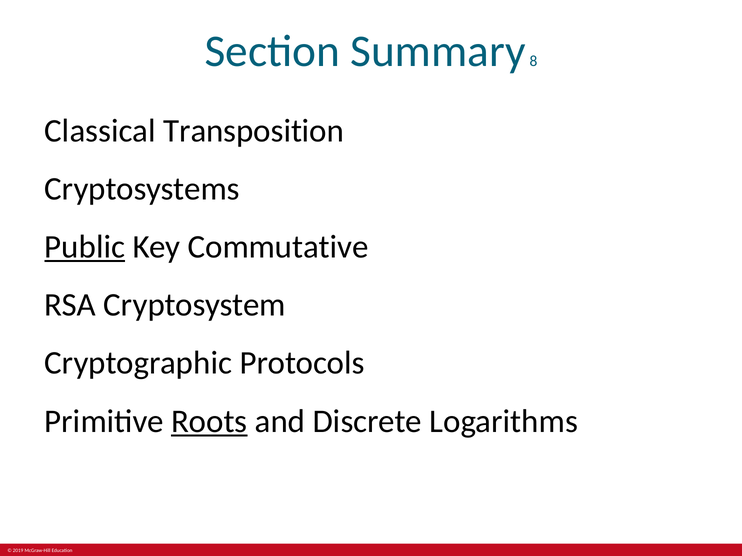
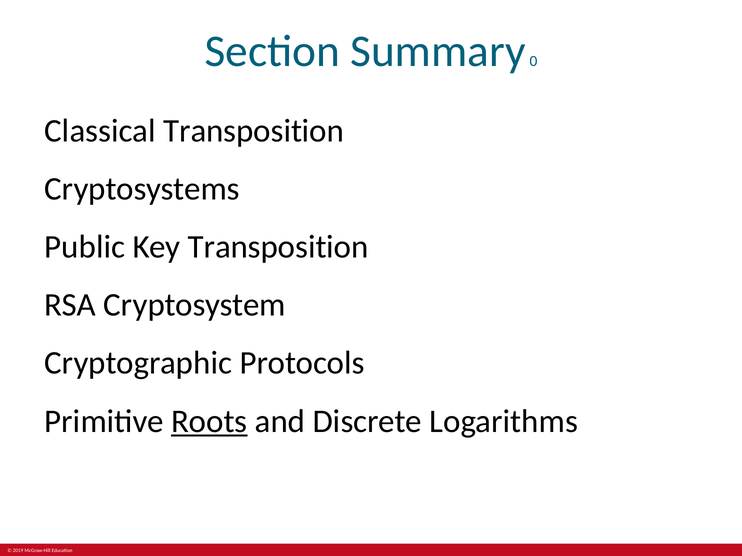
8: 8 -> 0
Public underline: present -> none
Key Commutative: Commutative -> Transposition
